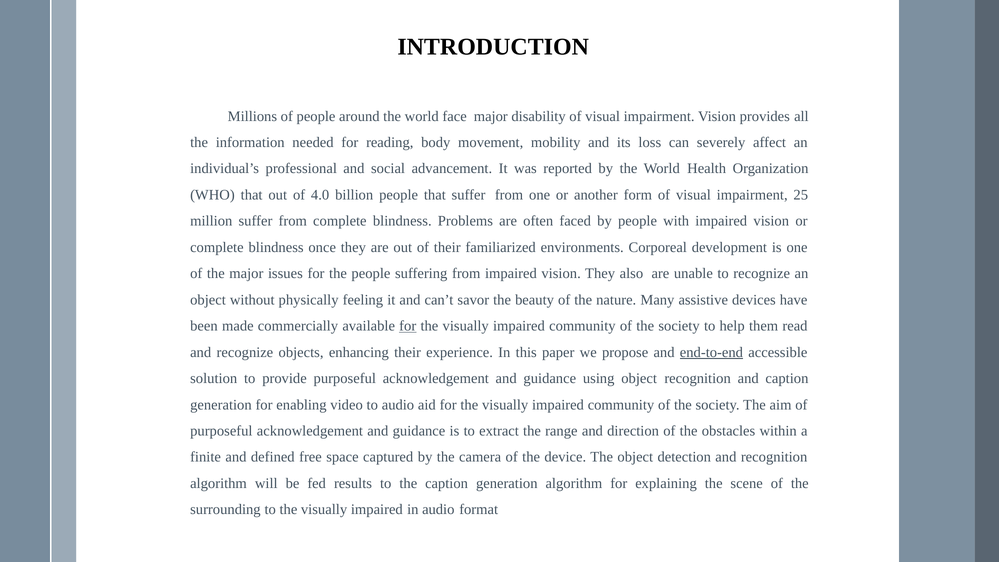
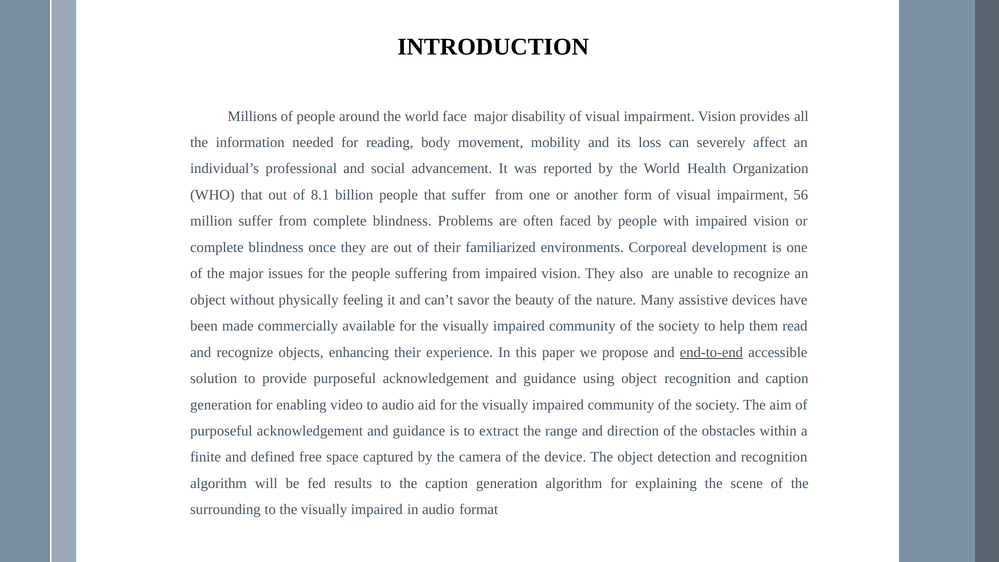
4.0: 4.0 -> 8.1
25: 25 -> 56
for at (408, 326) underline: present -> none
